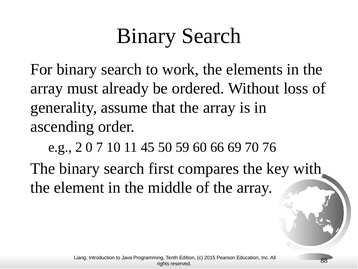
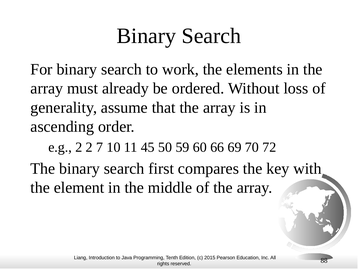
2 0: 0 -> 2
76: 76 -> 72
